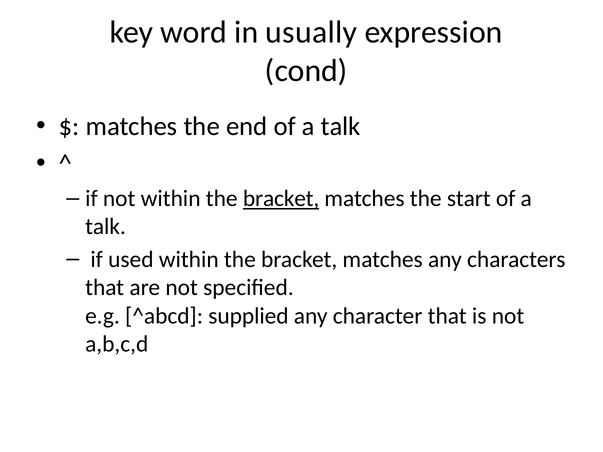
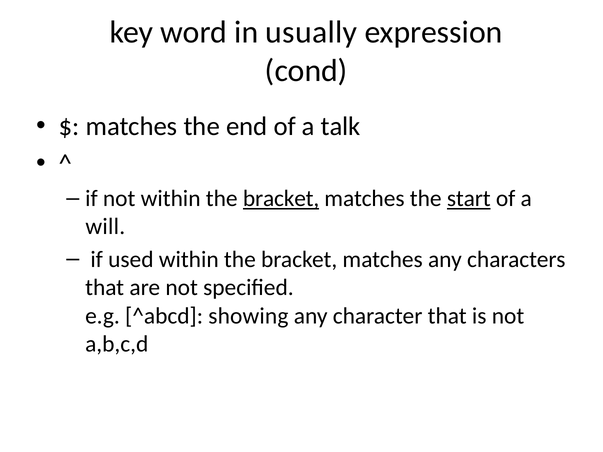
start underline: none -> present
talk at (106, 227): talk -> will
supplied: supplied -> showing
